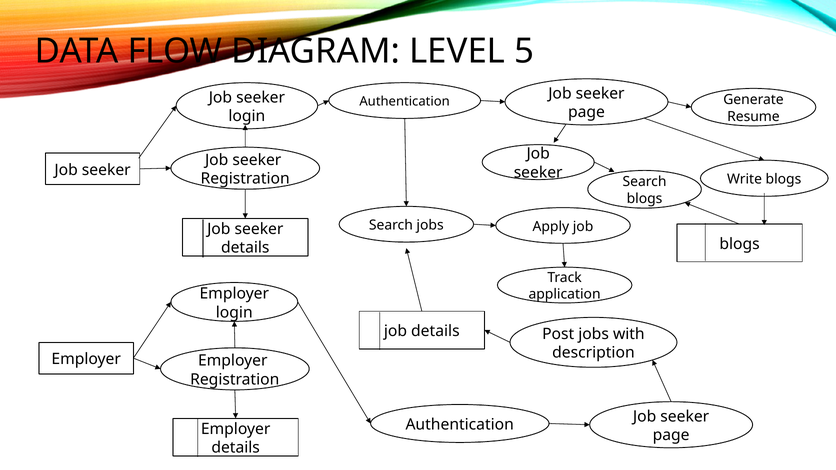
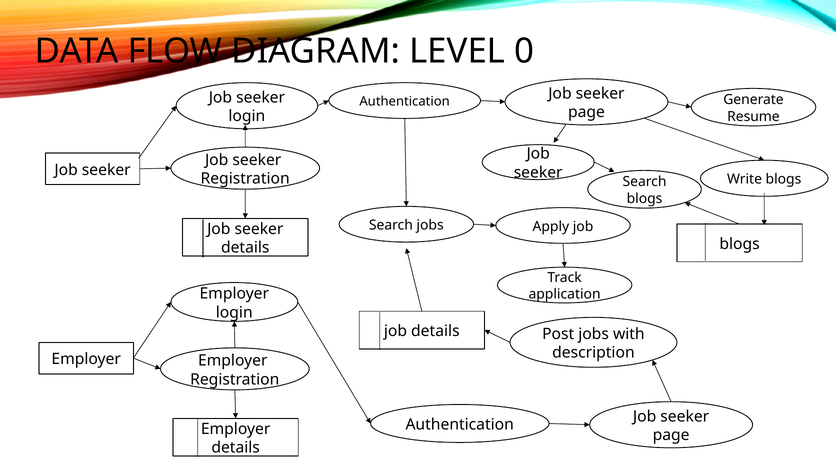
5: 5 -> 0
